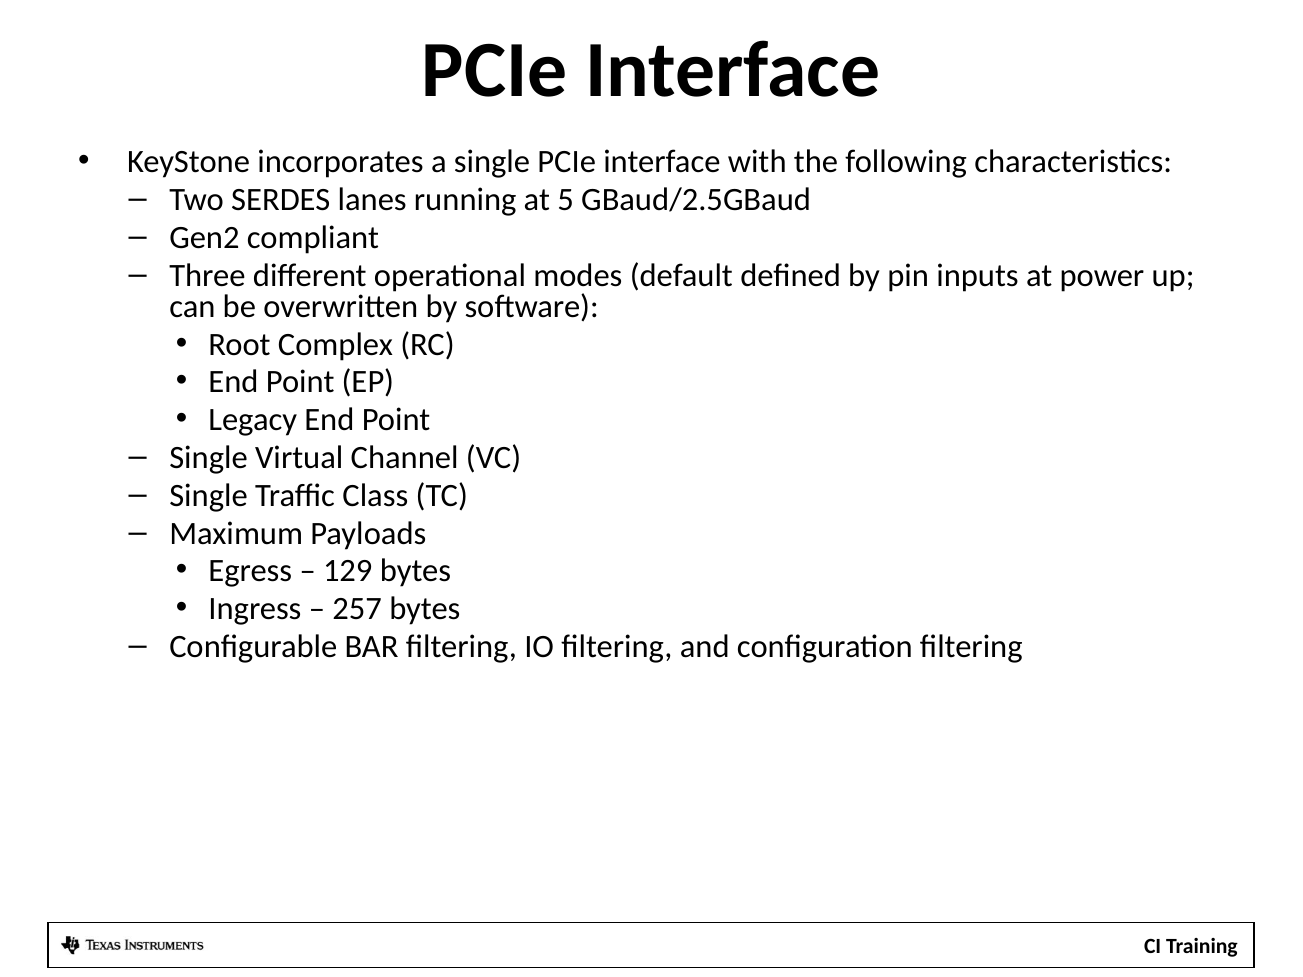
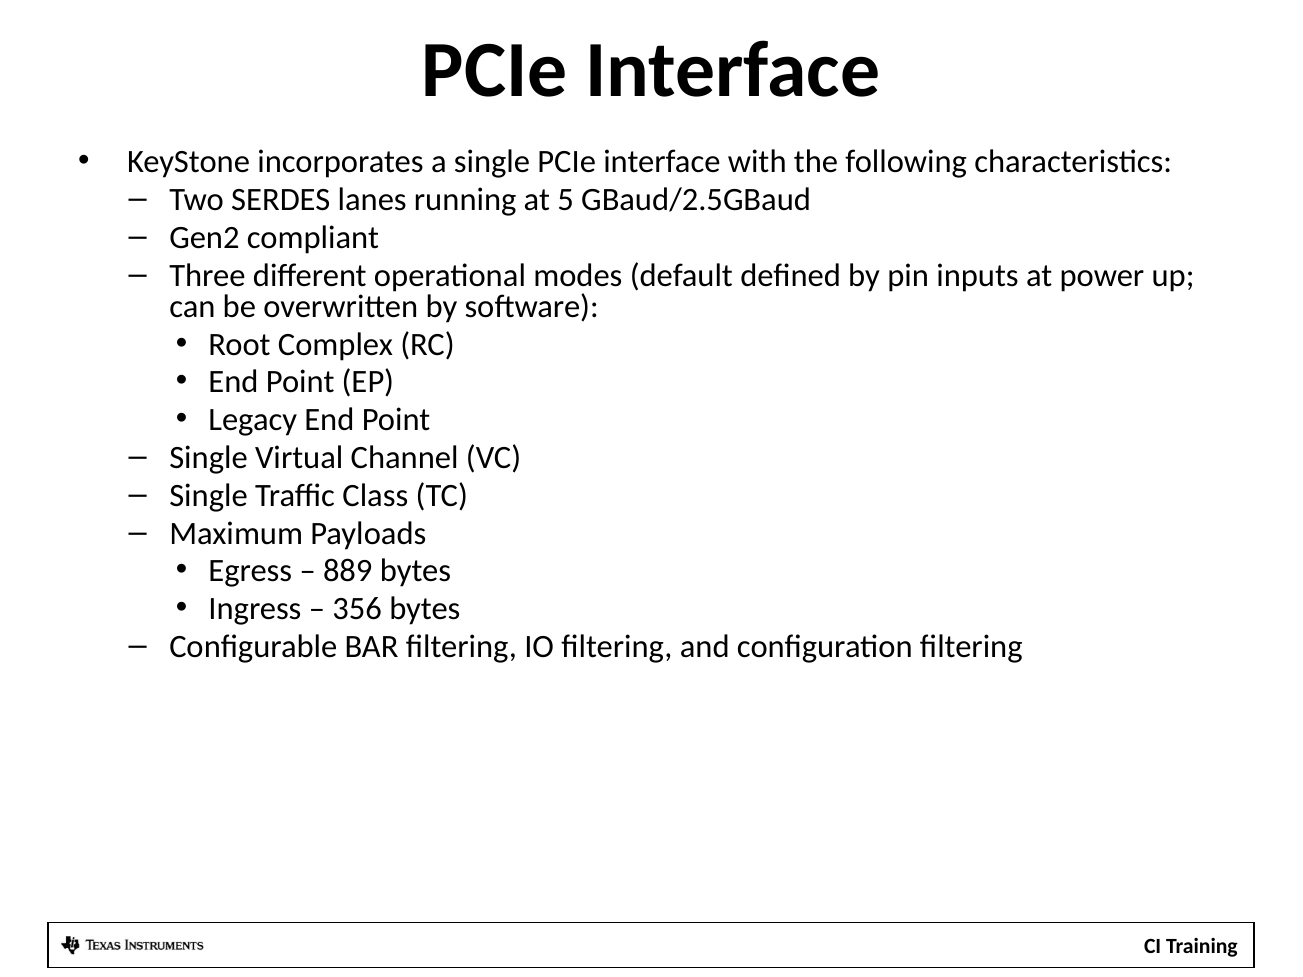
129: 129 -> 889
257: 257 -> 356
